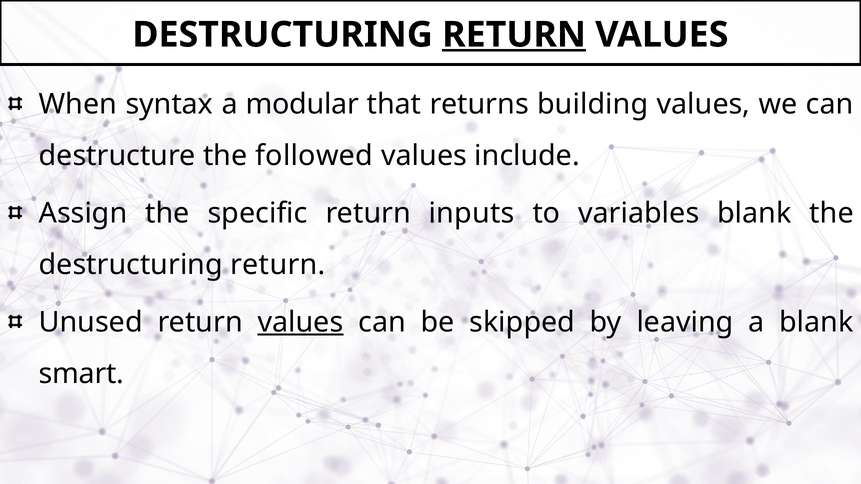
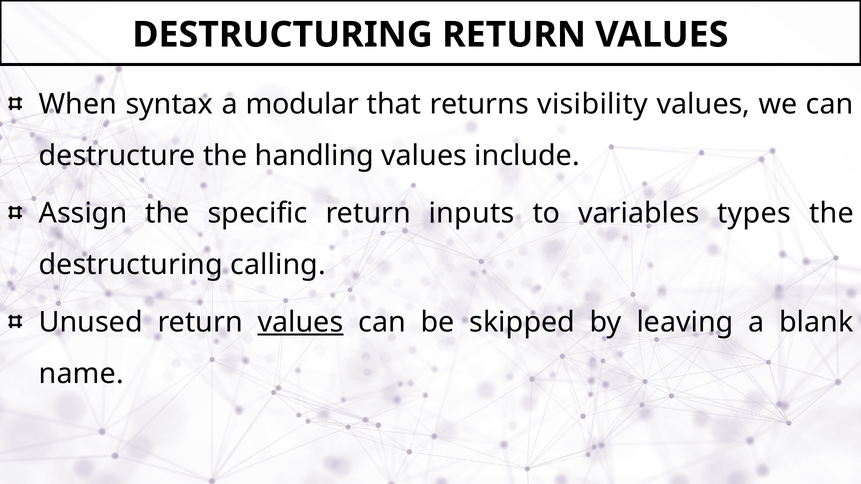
RETURN at (514, 35) underline: present -> none
building: building -> visibility
followed: followed -> handling
variables blank: blank -> types
return at (278, 265): return -> calling
smart: smart -> name
